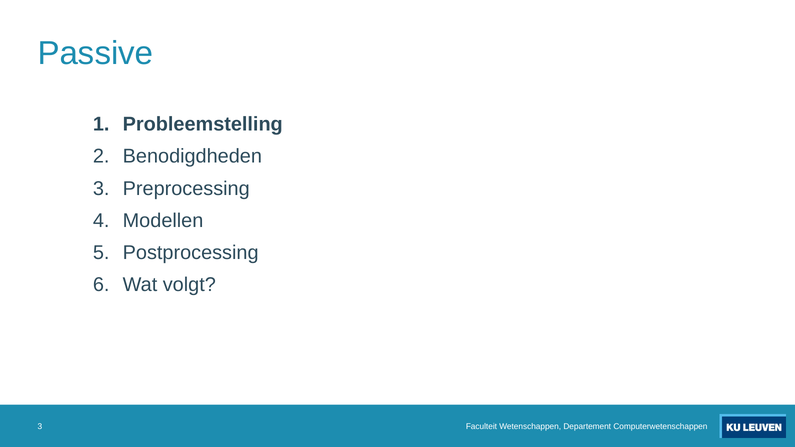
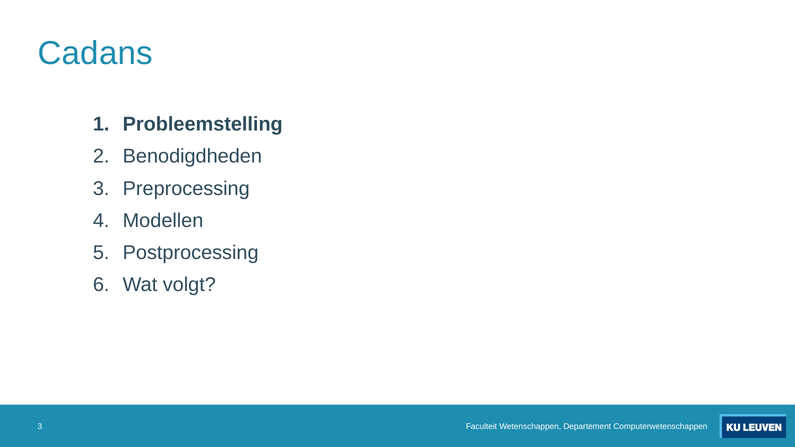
Passive: Passive -> Cadans
